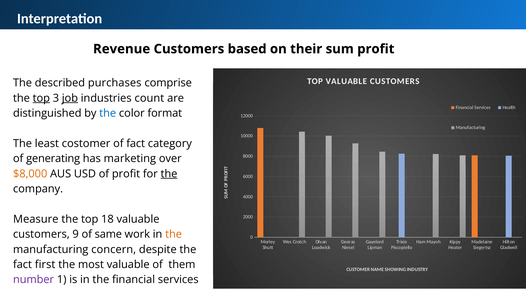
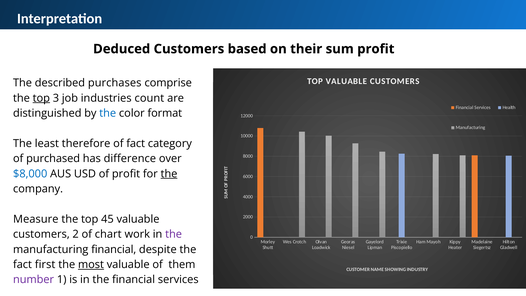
Revenue: Revenue -> Deduced
job underline: present -> none
costomer: costomer -> therefore
generating: generating -> purchased
marketing: marketing -> difference
$8,000 colour: orange -> blue
18: 18 -> 45
9: 9 -> 2
same: same -> chart
the at (174, 234) colour: orange -> purple
manufacturing concern: concern -> financial
most underline: none -> present
